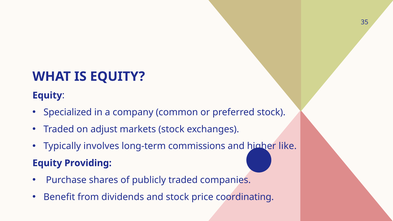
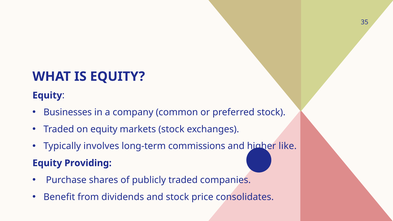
Specialized: Specialized -> Businesses
on adjust: adjust -> equity
coordinating: coordinating -> consolidates
